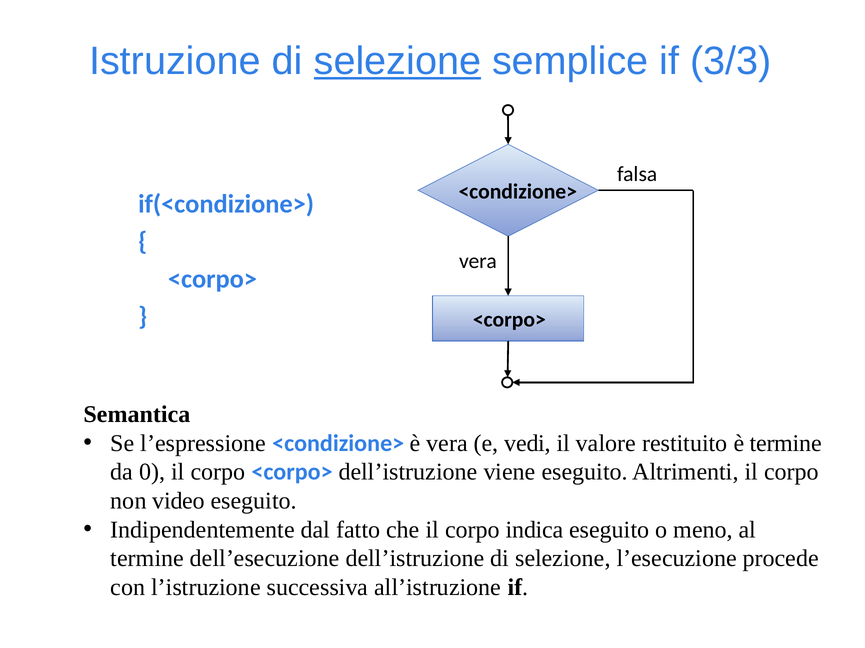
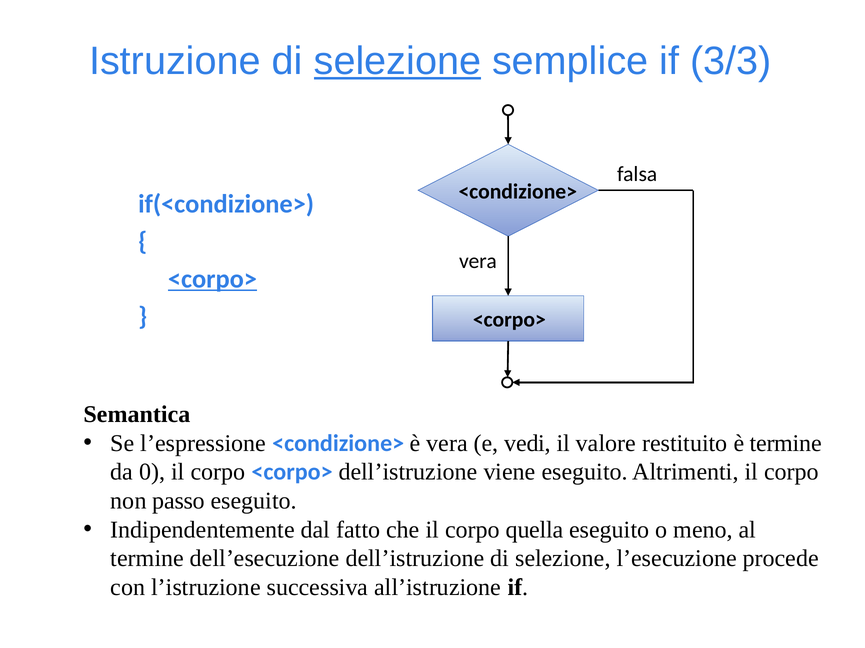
<corpo> at (212, 279) underline: none -> present
video: video -> passo
indica: indica -> quella
